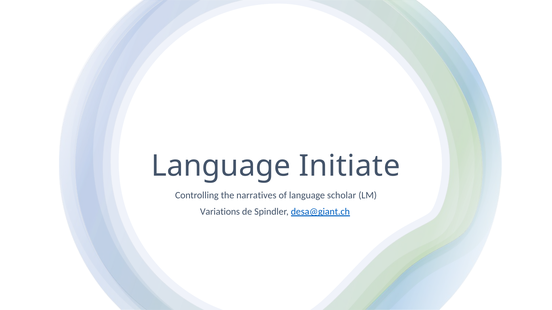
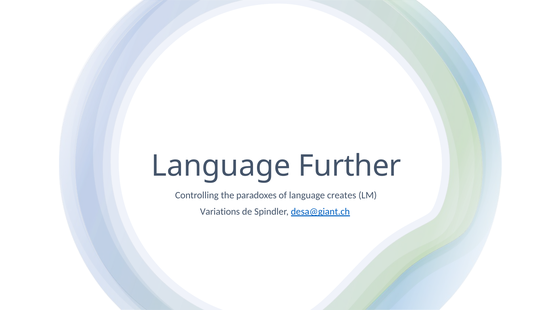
Initiate: Initiate -> Further
narratives: narratives -> paradoxes
scholar: scholar -> creates
